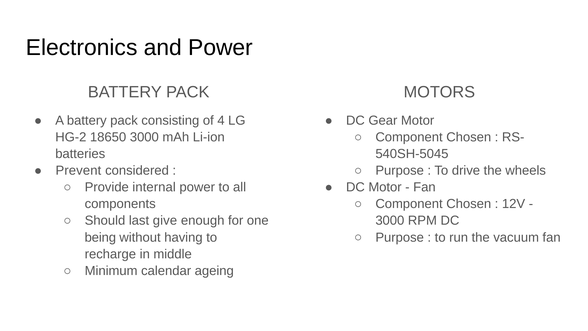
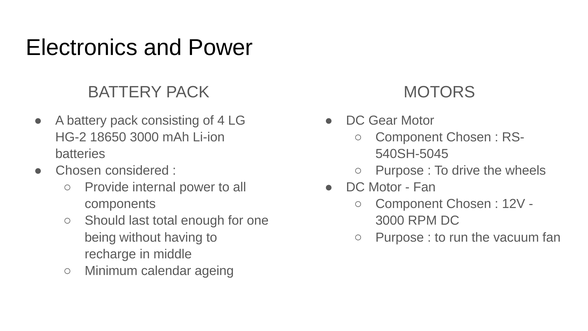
Prevent at (78, 170): Prevent -> Chosen
give: give -> total
